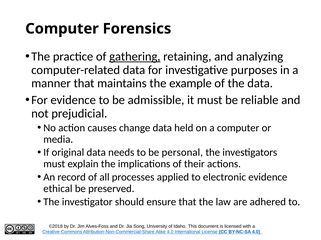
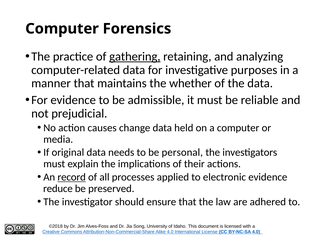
example: example -> whether
record underline: none -> present
ethical: ethical -> reduce
